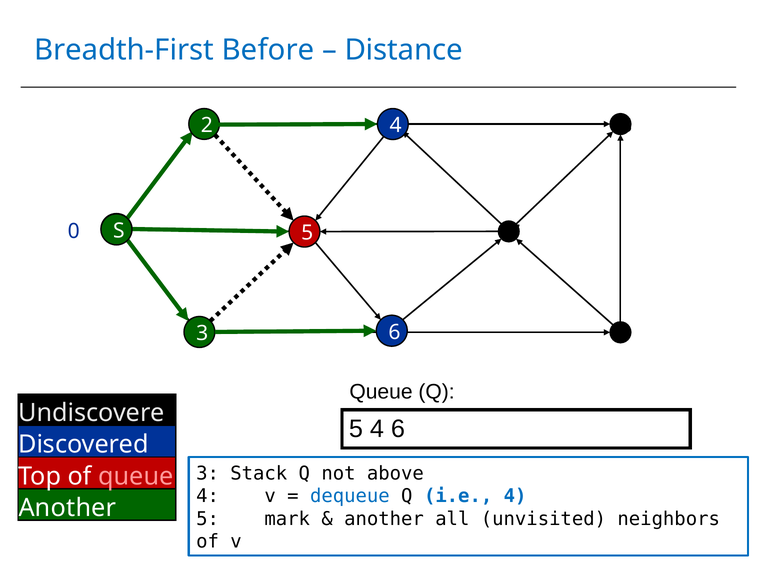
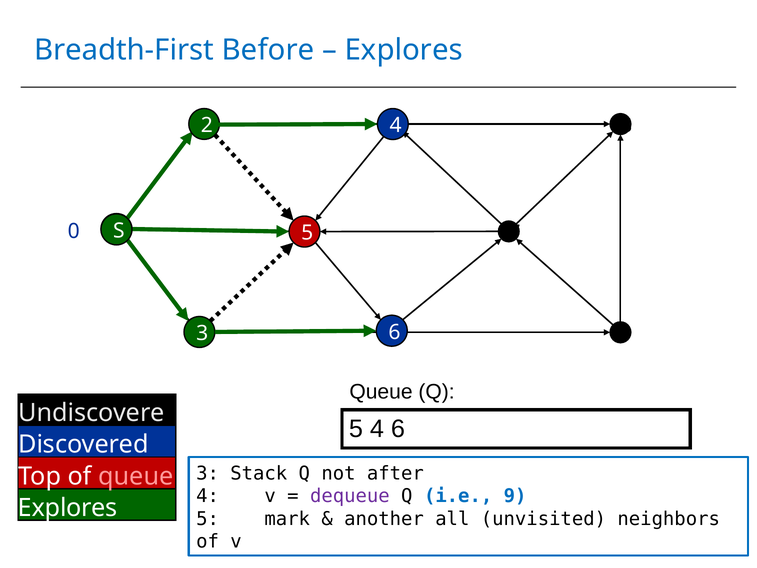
Distance at (404, 50): Distance -> Explores
above: above -> after
dequeue colour: blue -> purple
i.e 4: 4 -> 9
Another at (67, 508): Another -> Explores
